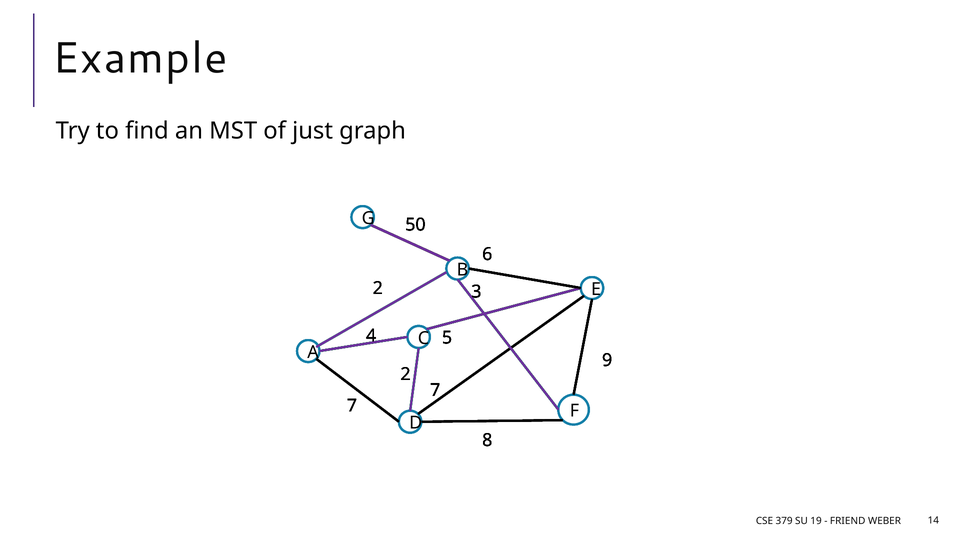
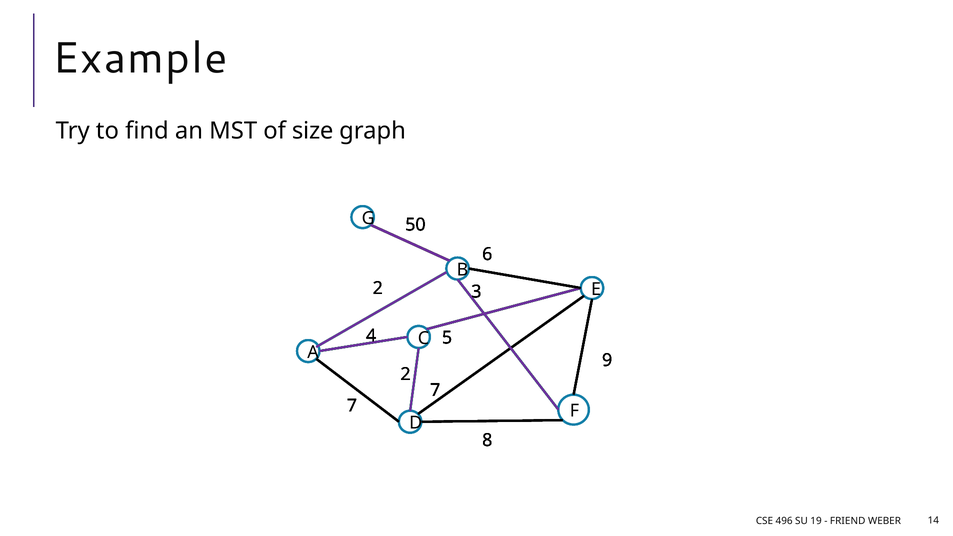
just: just -> size
379: 379 -> 496
